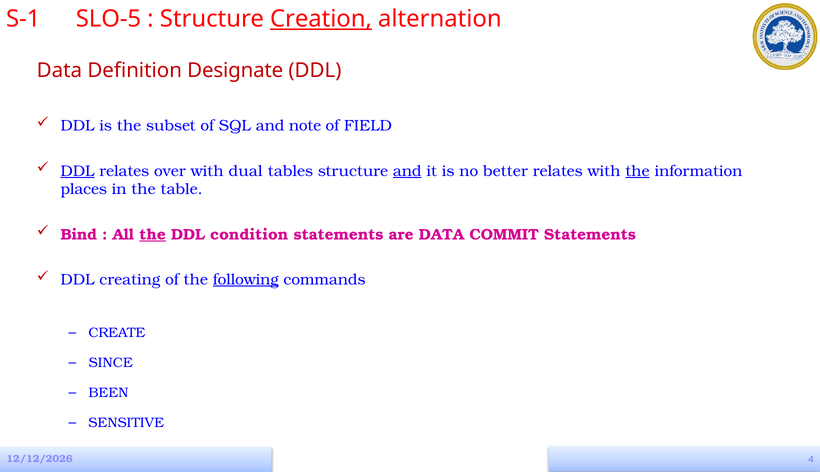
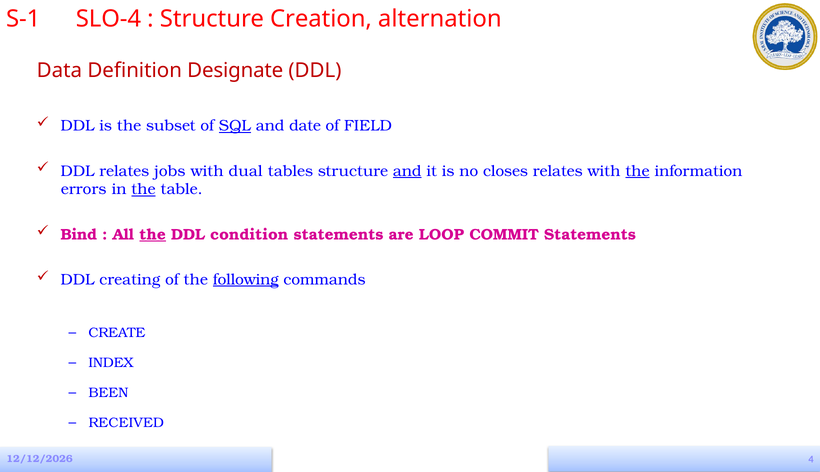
SLO-5: SLO-5 -> SLO-4
Creation underline: present -> none
SQL underline: none -> present
note: note -> date
DDL at (78, 171) underline: present -> none
over: over -> jobs
better: better -> closes
places: places -> errors
the at (143, 190) underline: none -> present
are DATA: DATA -> LOOP
SINCE: SINCE -> INDEX
SENSITIVE: SENSITIVE -> RECEIVED
